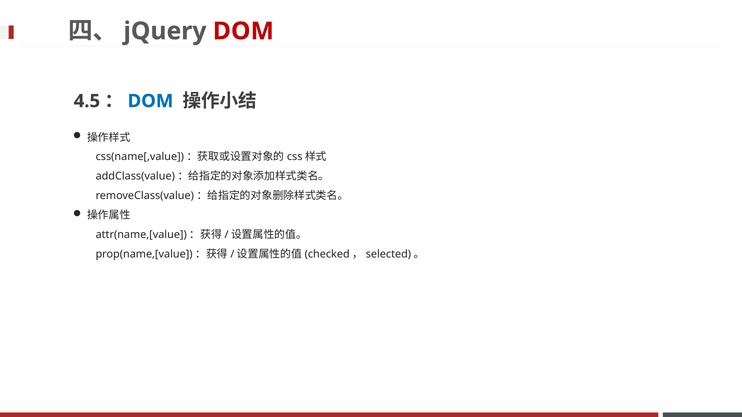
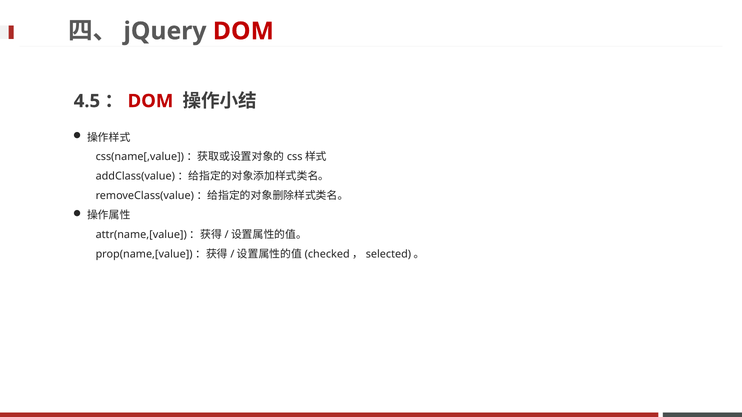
DOM at (150, 101) colour: blue -> red
